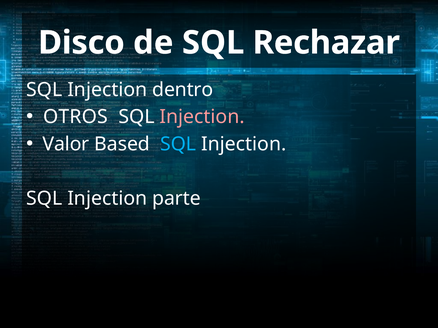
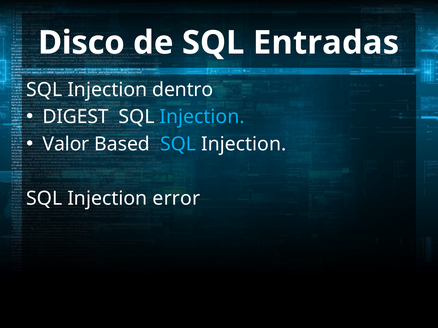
Rechazar: Rechazar -> Entradas
OTROS: OTROS -> DIGEST
Injection at (202, 117) colour: pink -> light blue
parte: parte -> error
